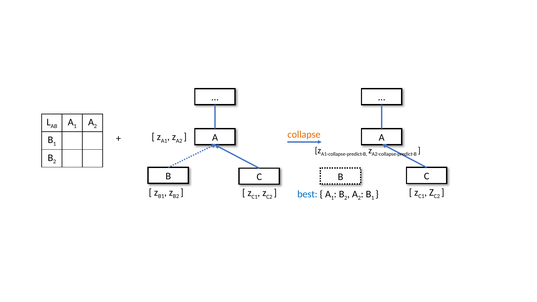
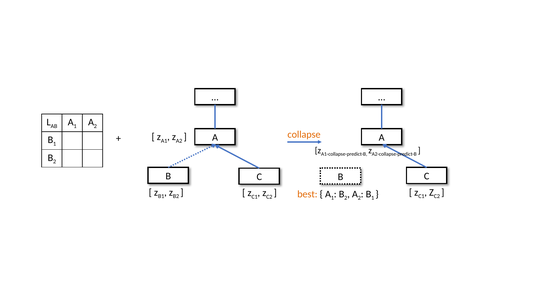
best colour: blue -> orange
